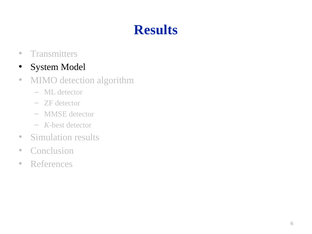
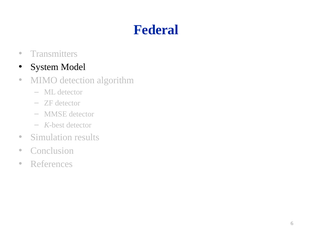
Results at (156, 30): Results -> Federal
